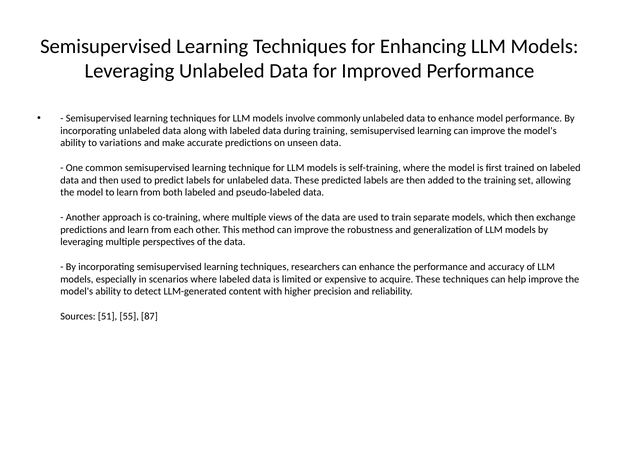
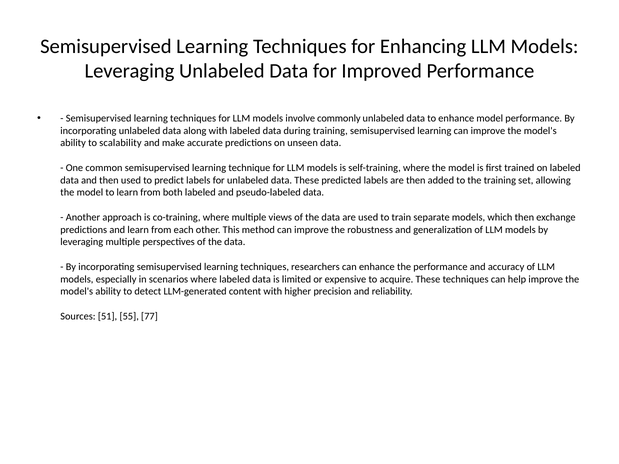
variations: variations -> scalability
87: 87 -> 77
